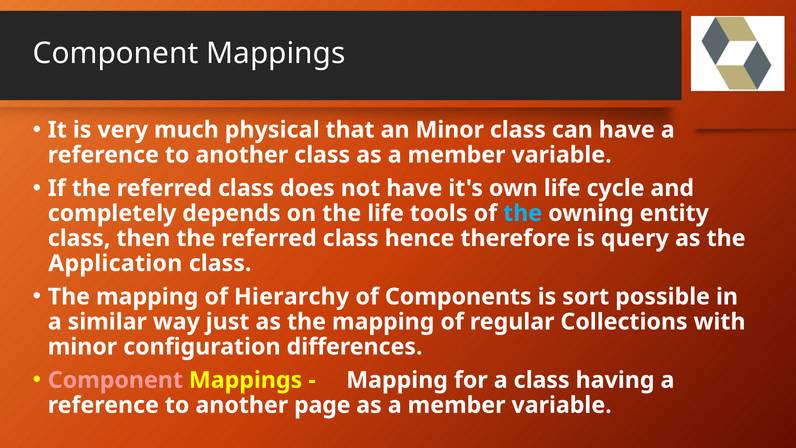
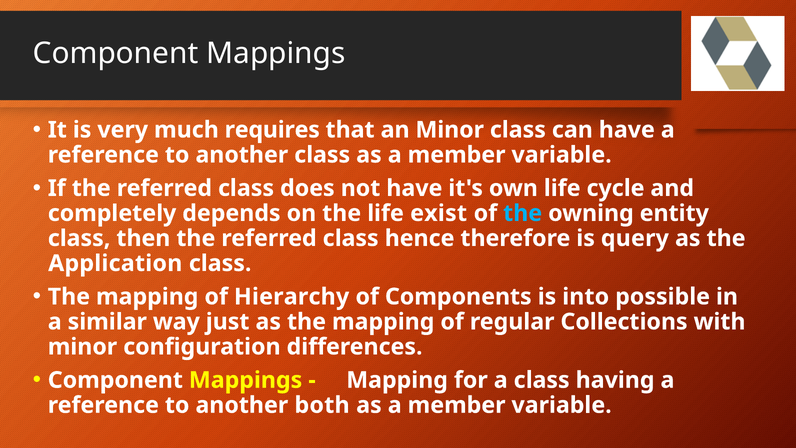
physical: physical -> requires
tools: tools -> exist
sort: sort -> into
Component at (115, 380) colour: pink -> white
page: page -> both
